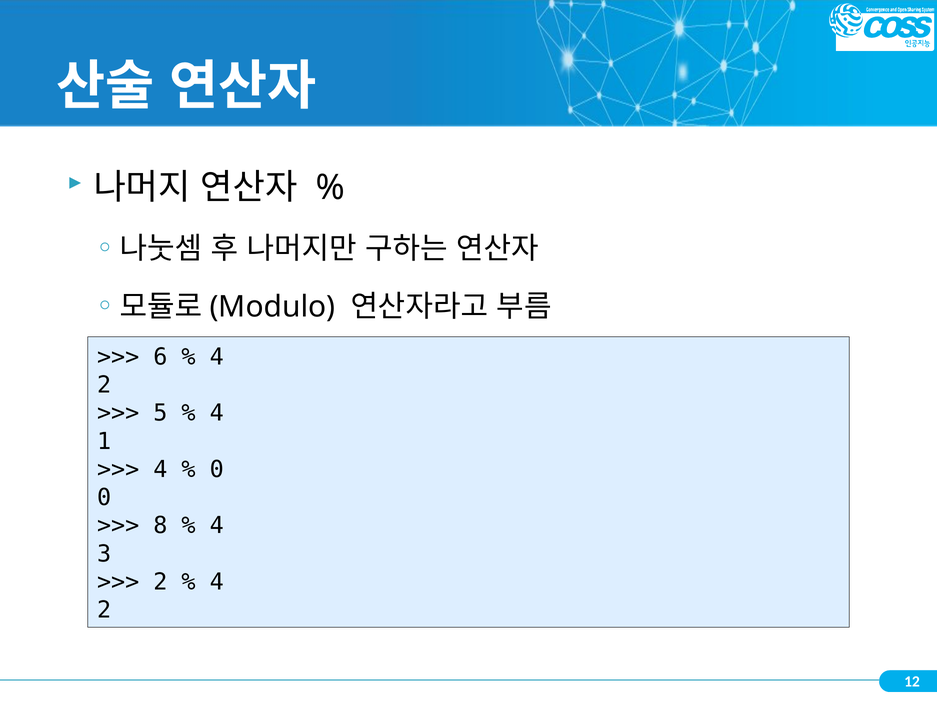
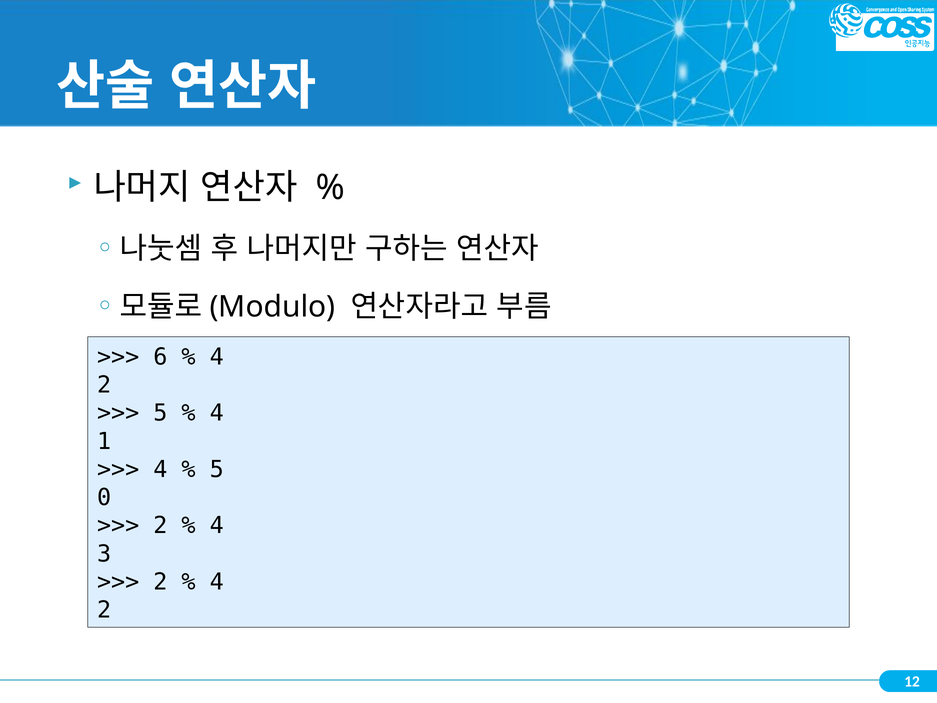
0 at (217, 469): 0 -> 5
8 at (160, 526): 8 -> 2
